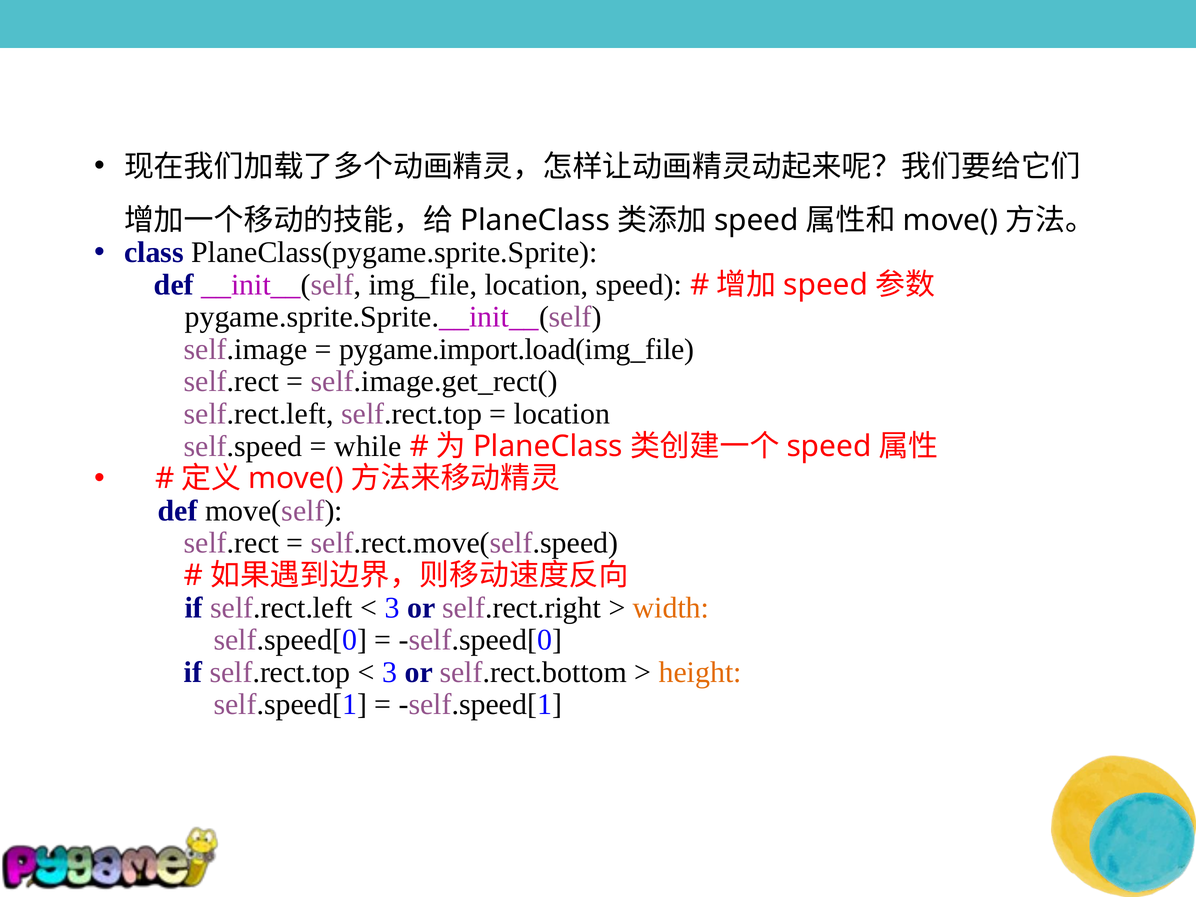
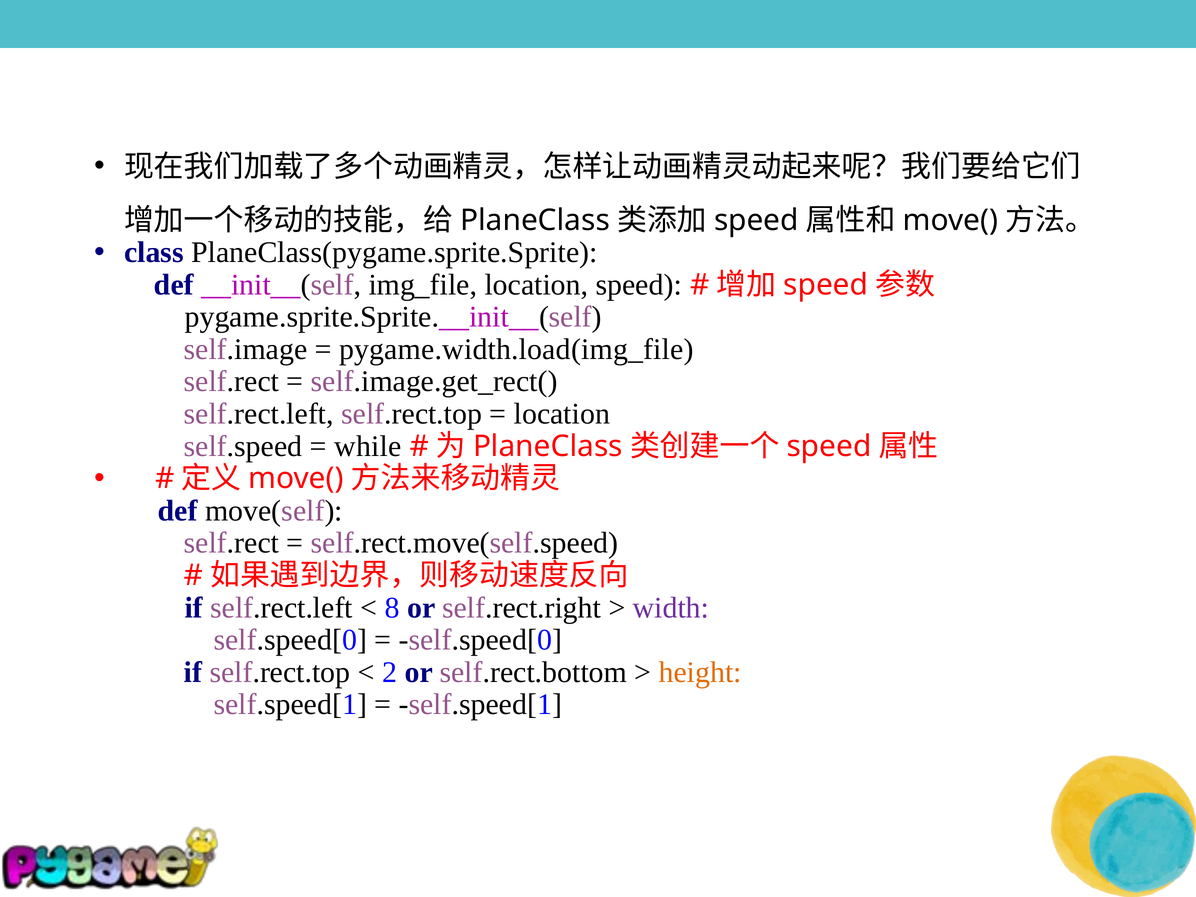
pygame.import.load(img_file: pygame.import.load(img_file -> pygame.width.load(img_file
3 at (392, 608): 3 -> 8
width colour: orange -> purple
3 at (390, 672): 3 -> 2
